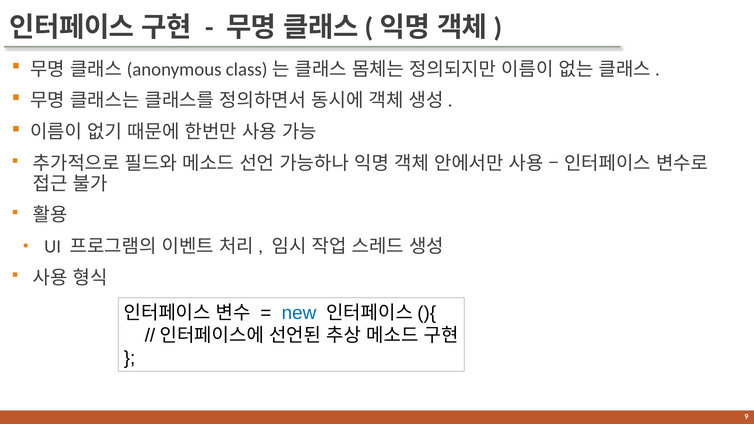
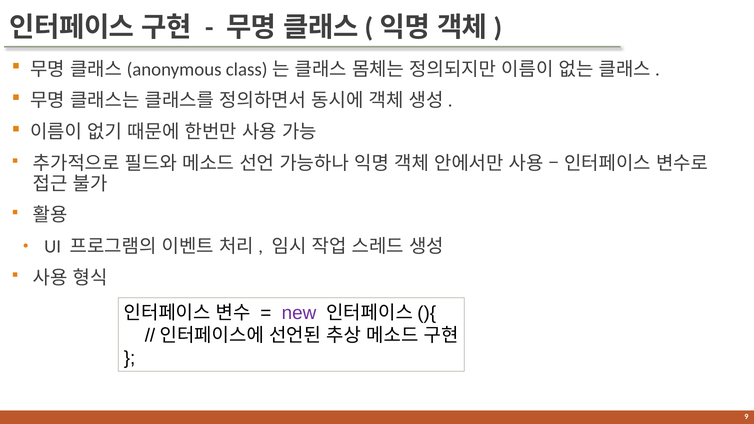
new colour: blue -> purple
